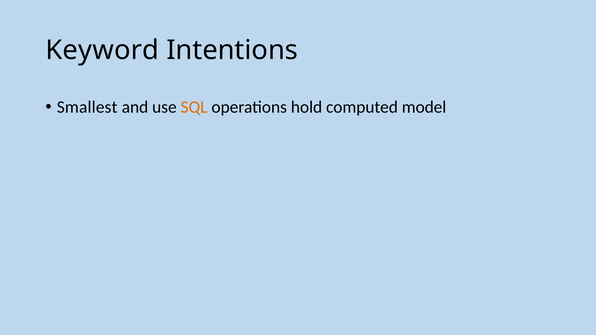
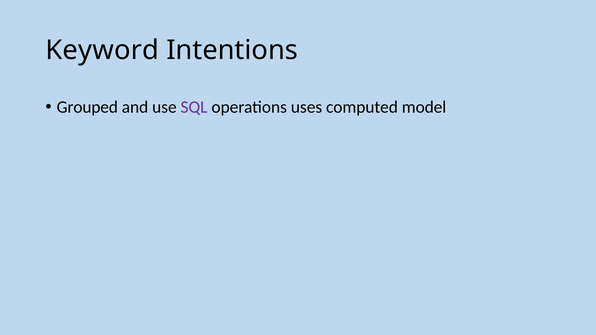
Smallest: Smallest -> Grouped
SQL colour: orange -> purple
hold: hold -> uses
